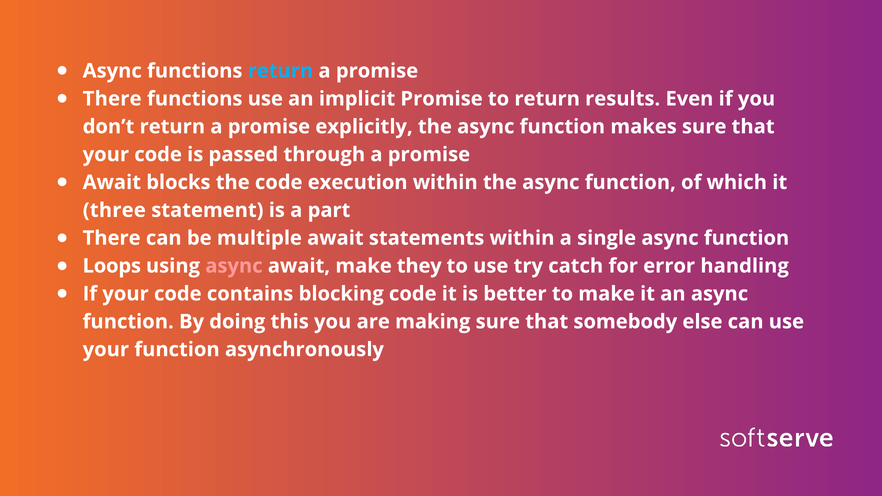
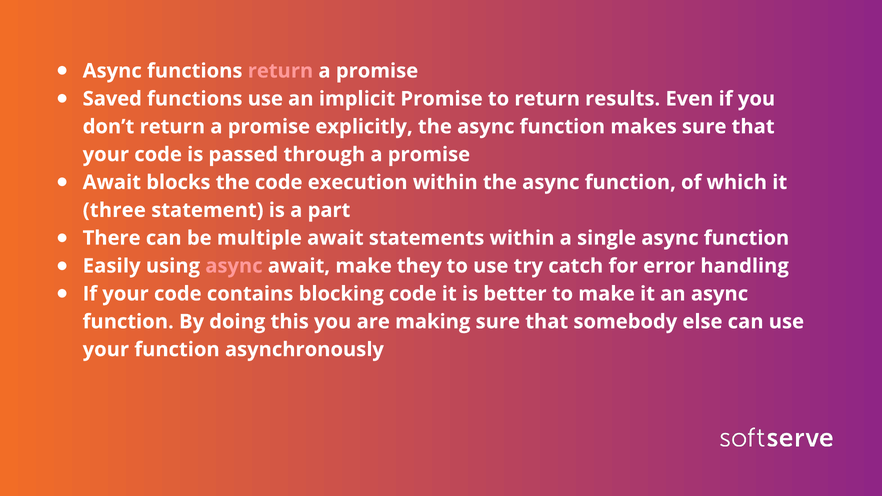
return at (280, 71) colour: light blue -> pink
There at (112, 99): There -> Saved
Loops: Loops -> Easily
